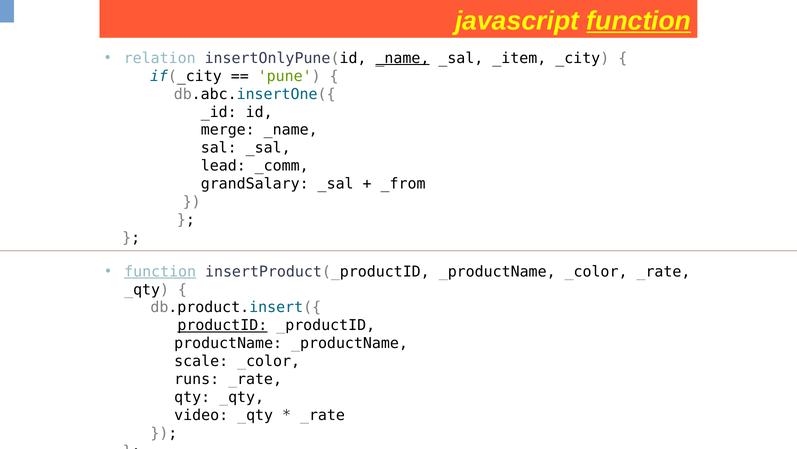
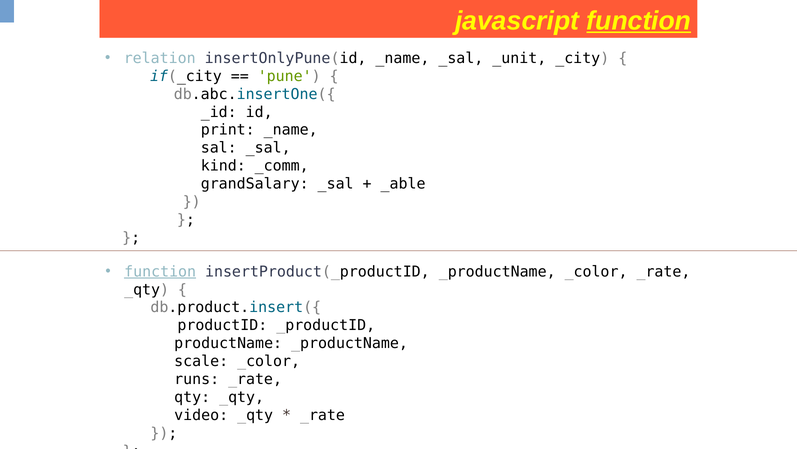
_name at (402, 58) underline: present -> none
_item: _item -> _unit
merge: merge -> print
lead: lead -> kind
_from: _from -> _able
productID underline: present -> none
